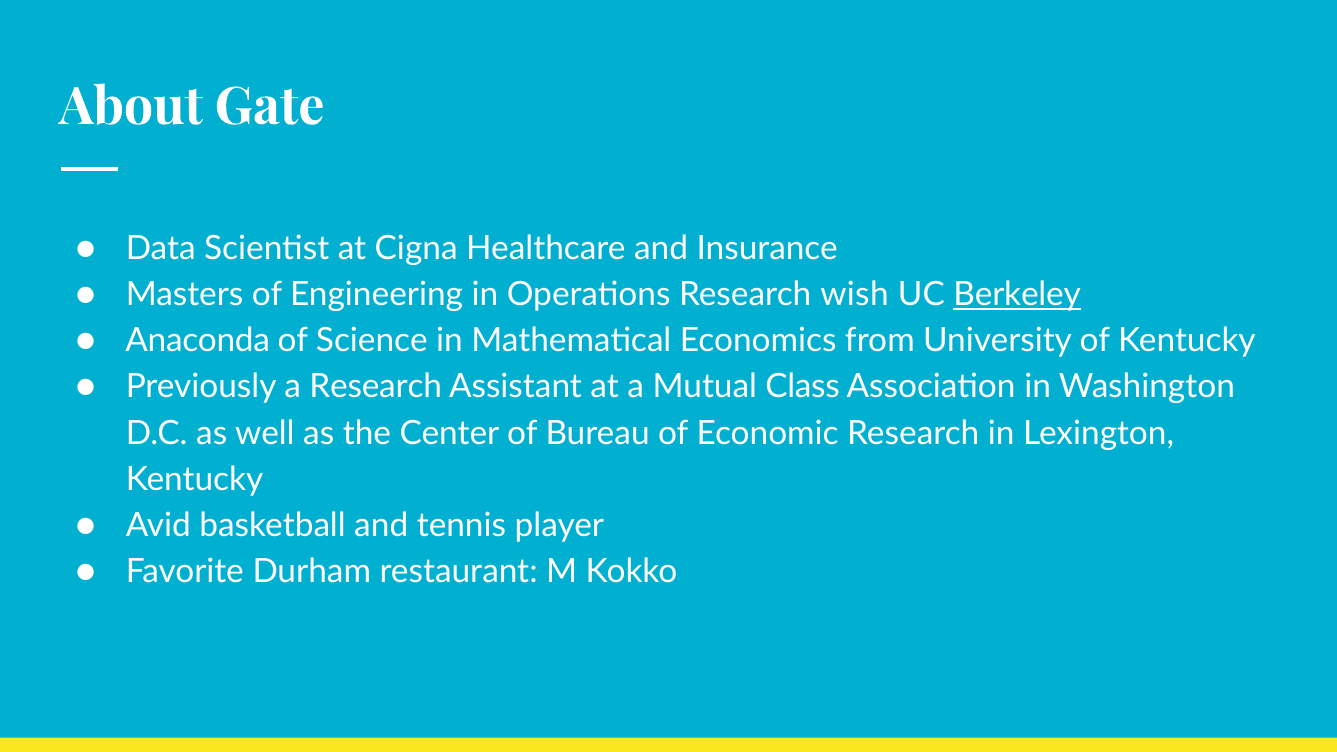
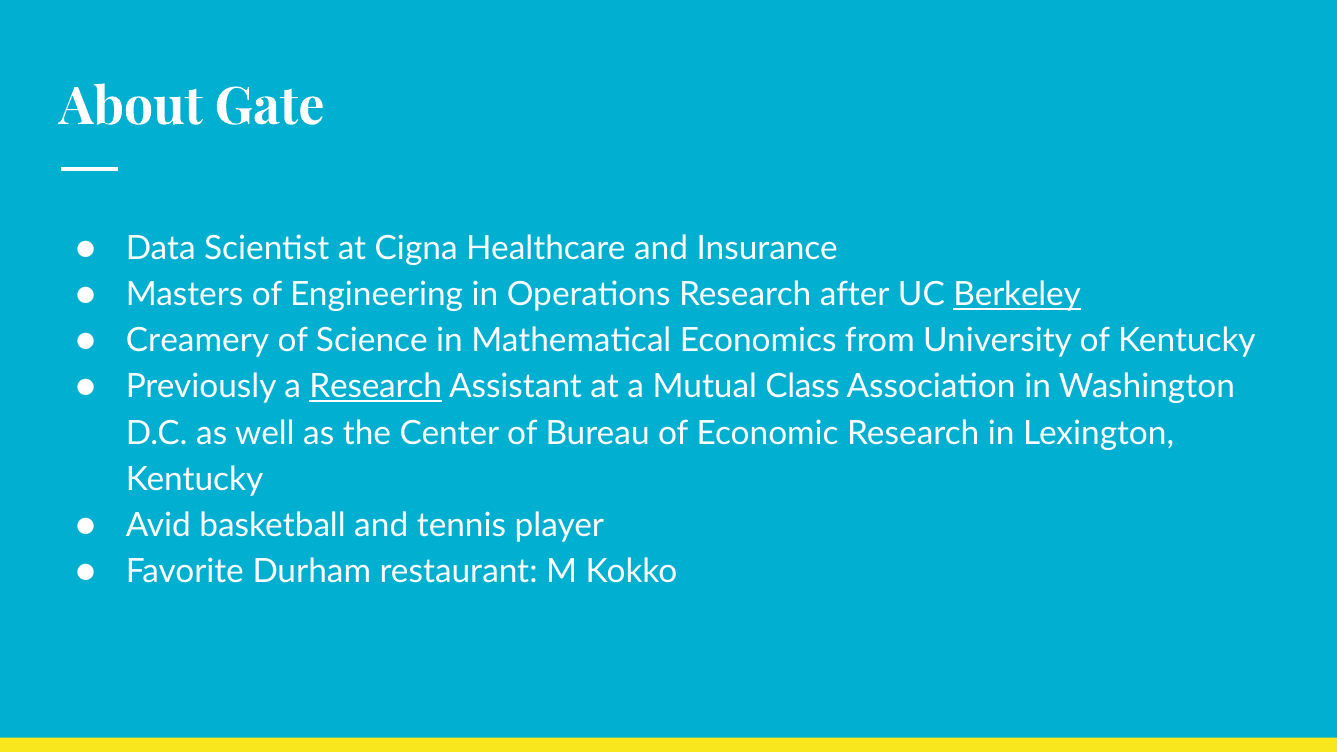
wish: wish -> after
Anaconda: Anaconda -> Creamery
Research at (376, 387) underline: none -> present
